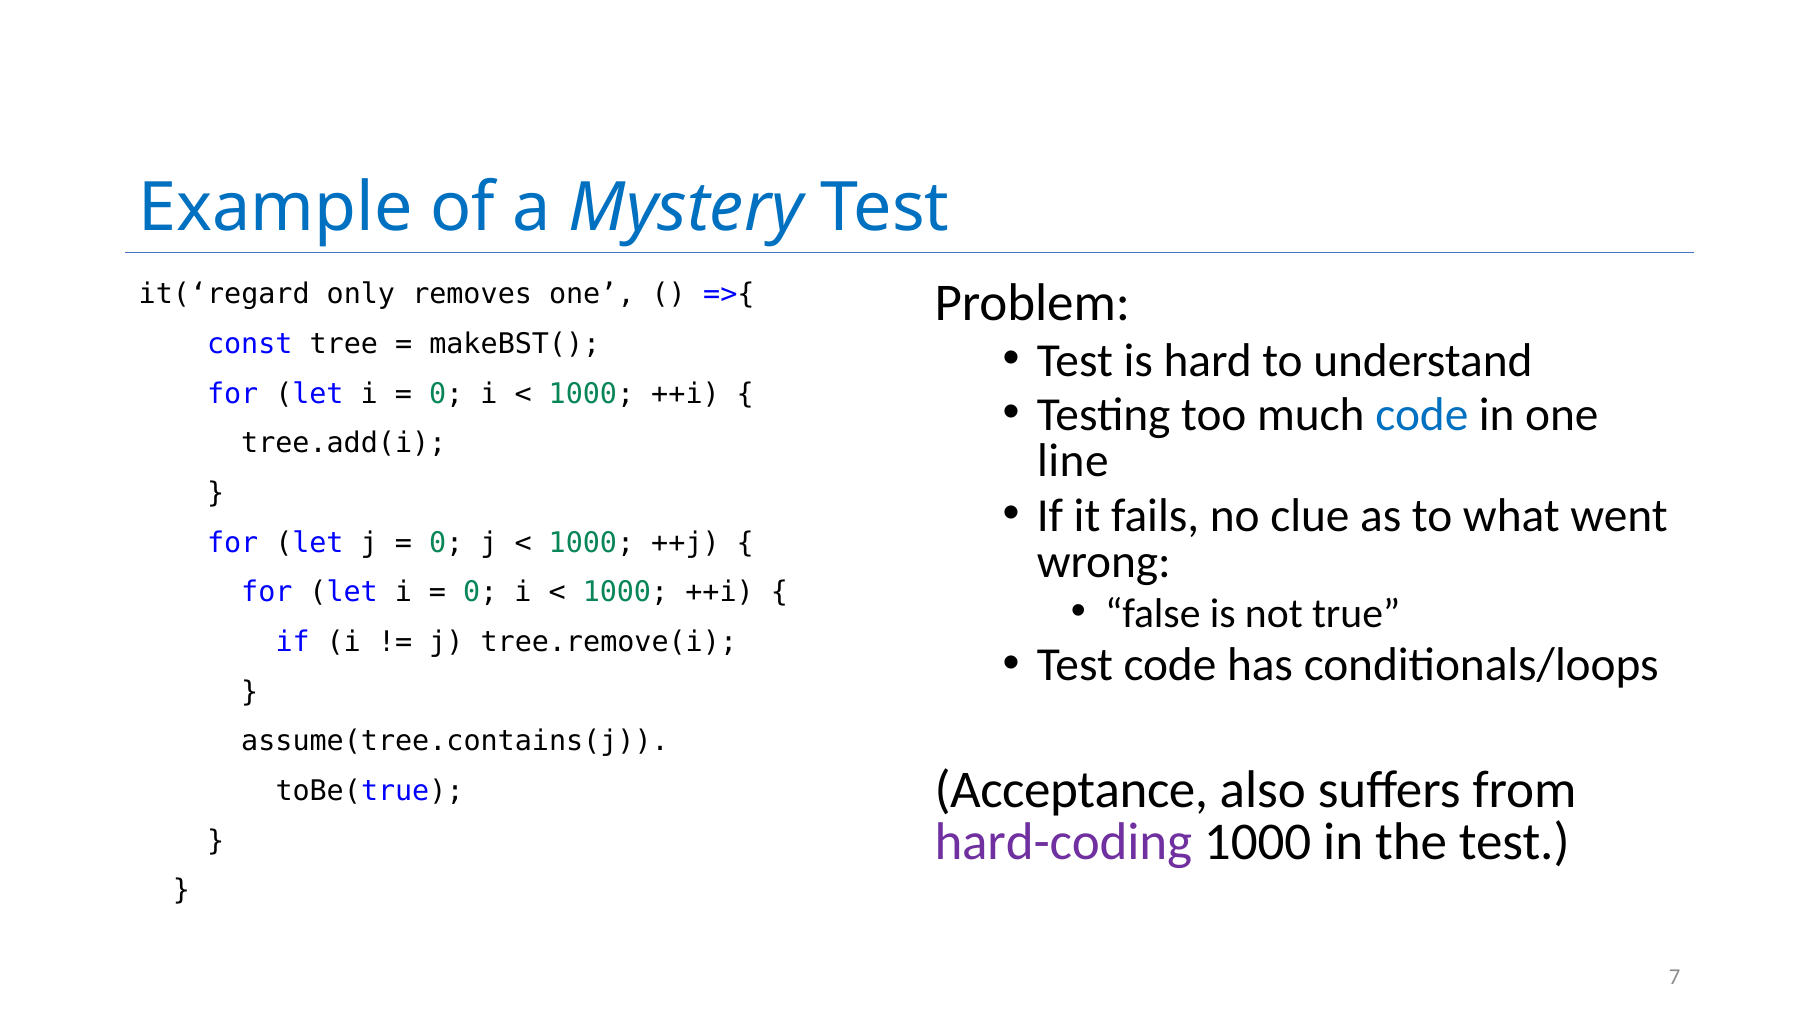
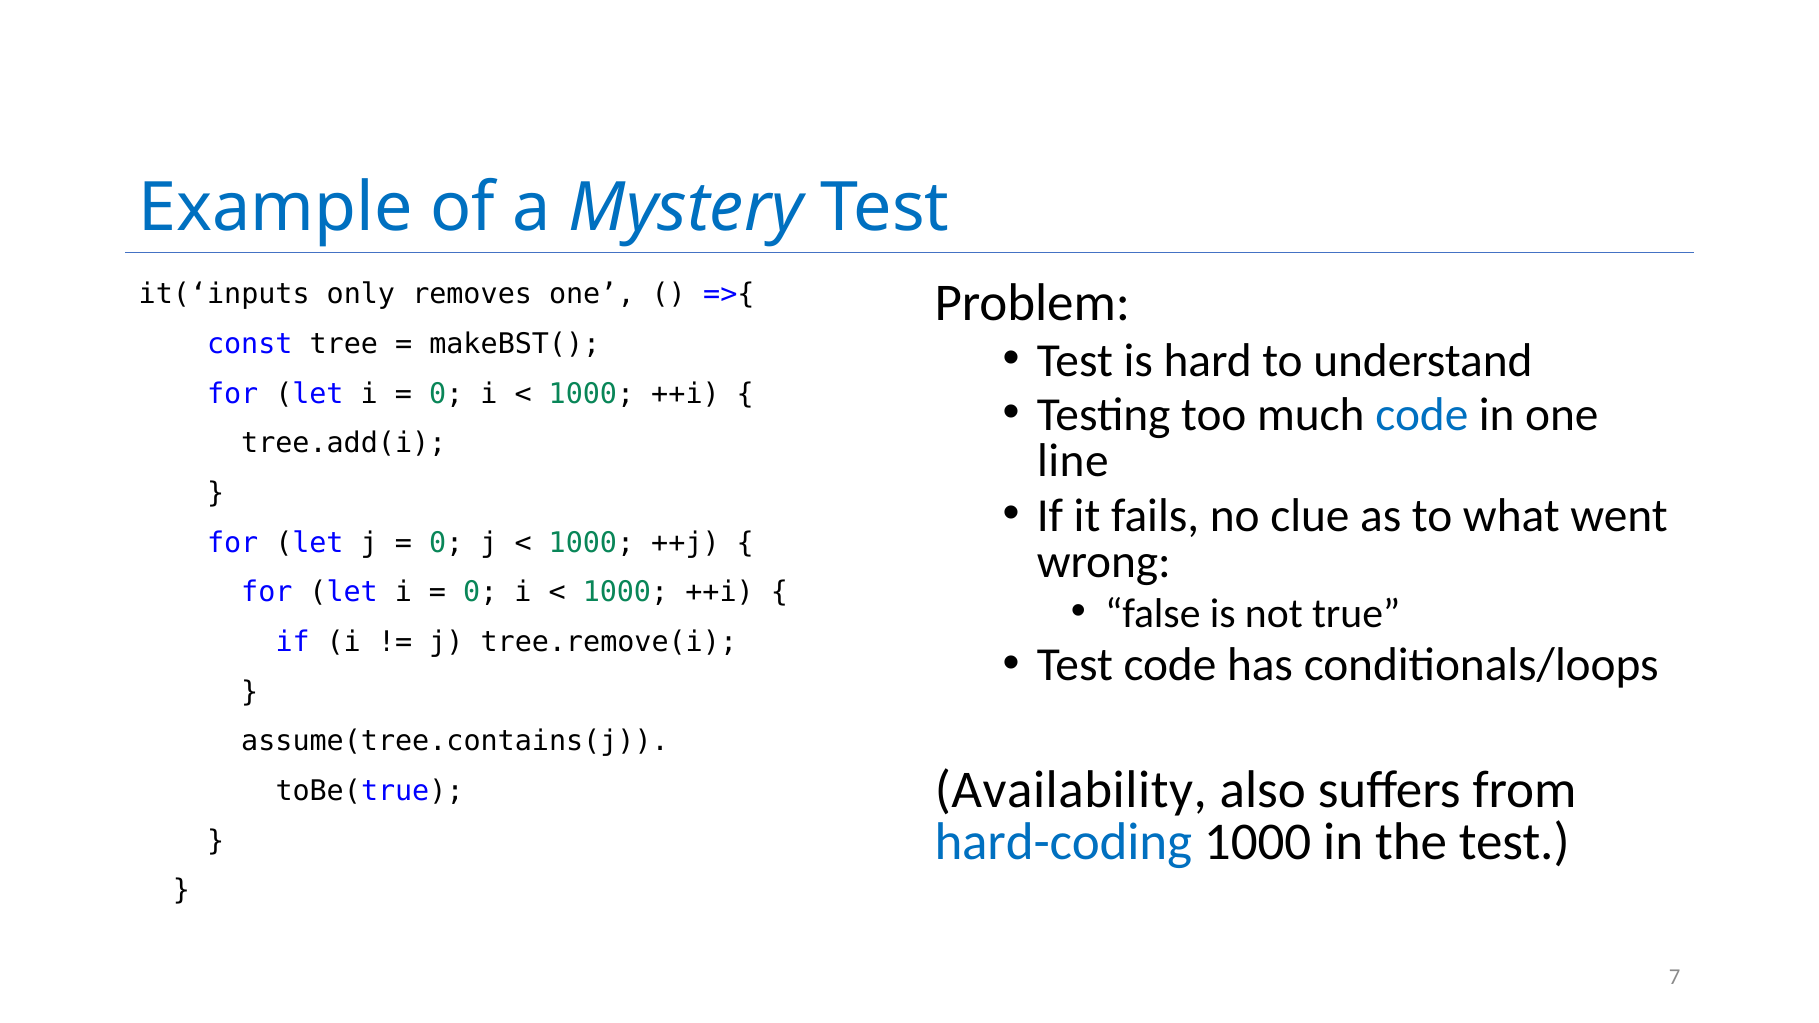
it(‘regard: it(‘regard -> it(‘inputs
Acceptance: Acceptance -> Availability
hard-coding colour: purple -> blue
